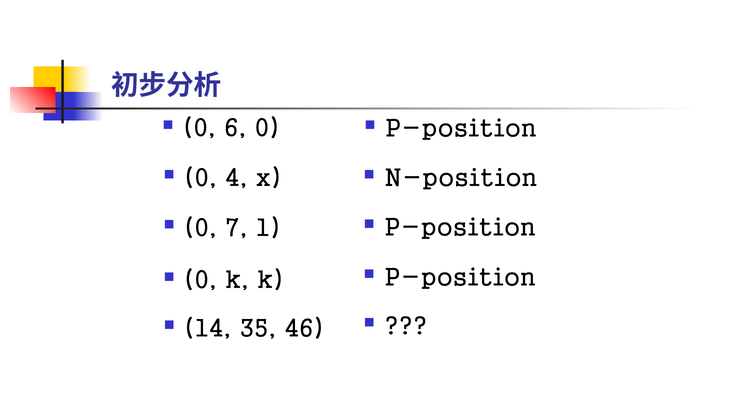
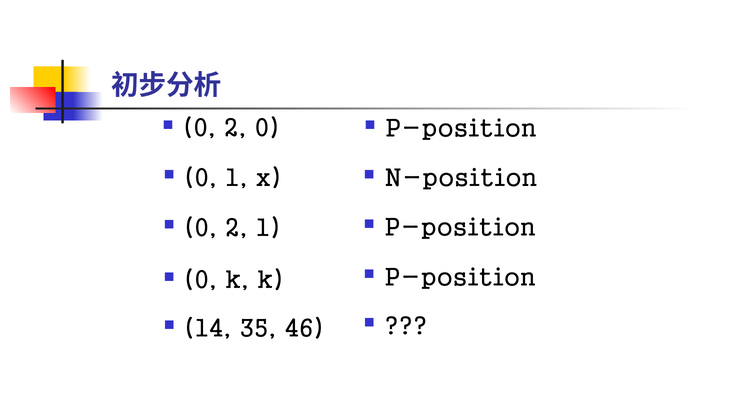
6 at (235, 128): 6 -> 2
0 4: 4 -> 1
7 at (236, 228): 7 -> 2
